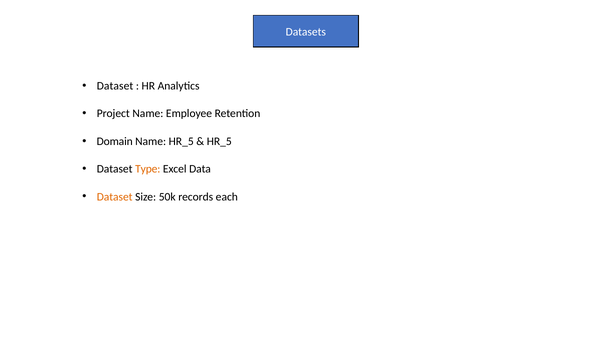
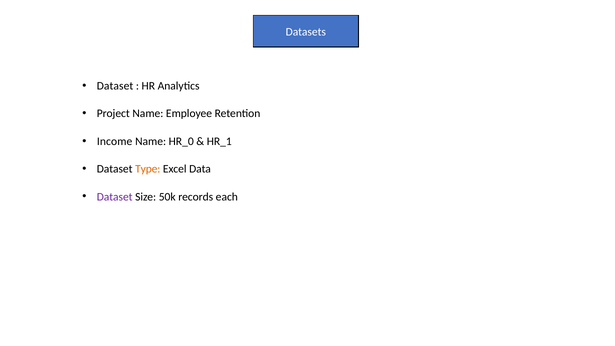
Domain: Domain -> Income
Name HR_5: HR_5 -> HR_0
HR_5 at (219, 141): HR_5 -> HR_1
Dataset at (115, 197) colour: orange -> purple
